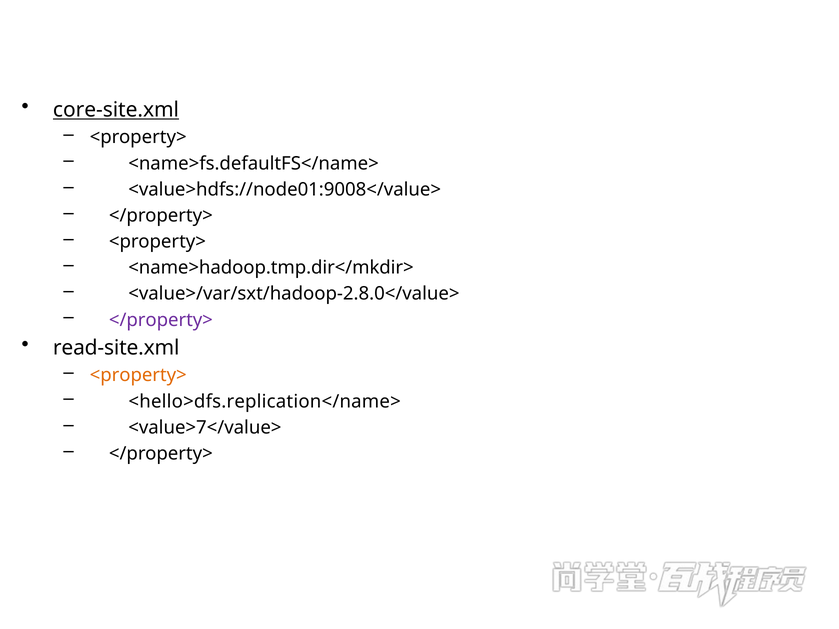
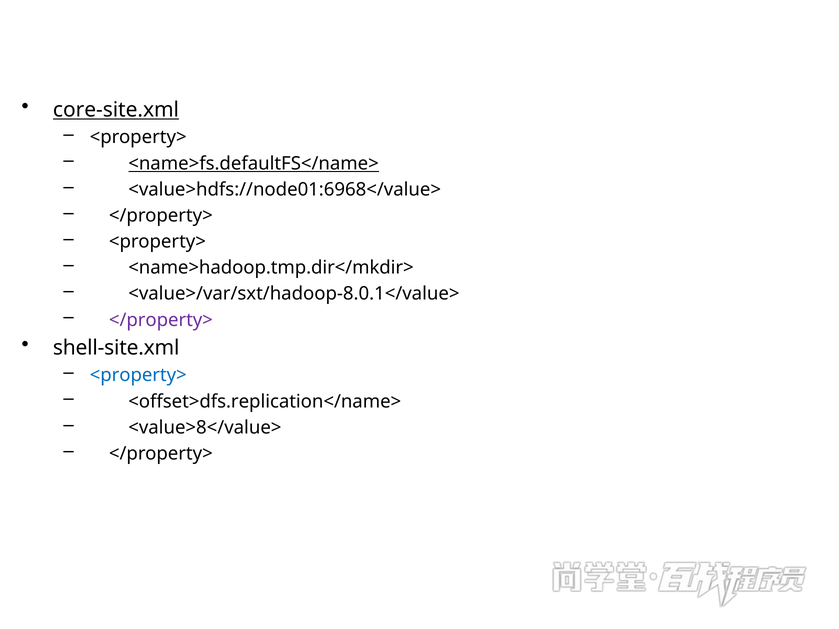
<name>fs.defaultFS</name> underline: none -> present
<value>hdfs://node01:9008</value>: <value>hdfs://node01:9008</value> -> <value>hdfs://node01:6968</value>
<value>/var/sxt/hadoop-2.8.0</value>: <value>/var/sxt/hadoop-2.8.0</value> -> <value>/var/sxt/hadoop-8.0.1</value>
read-site.xml: read-site.xml -> shell-site.xml
<property> at (138, 375) colour: orange -> blue
<hello>dfs.replication</name>: <hello>dfs.replication</name> -> <offset>dfs.replication</name>
<value>7</value>: <value>7</value> -> <value>8</value>
